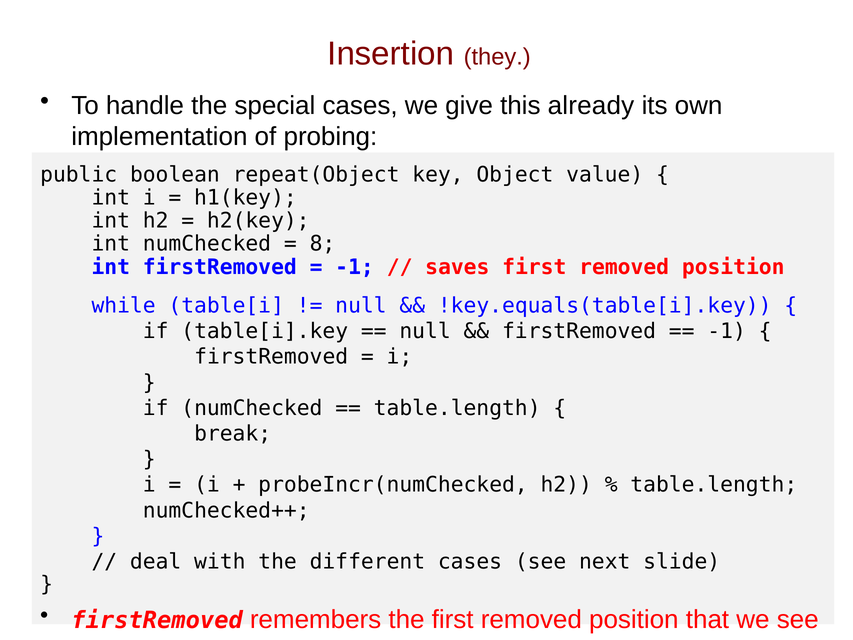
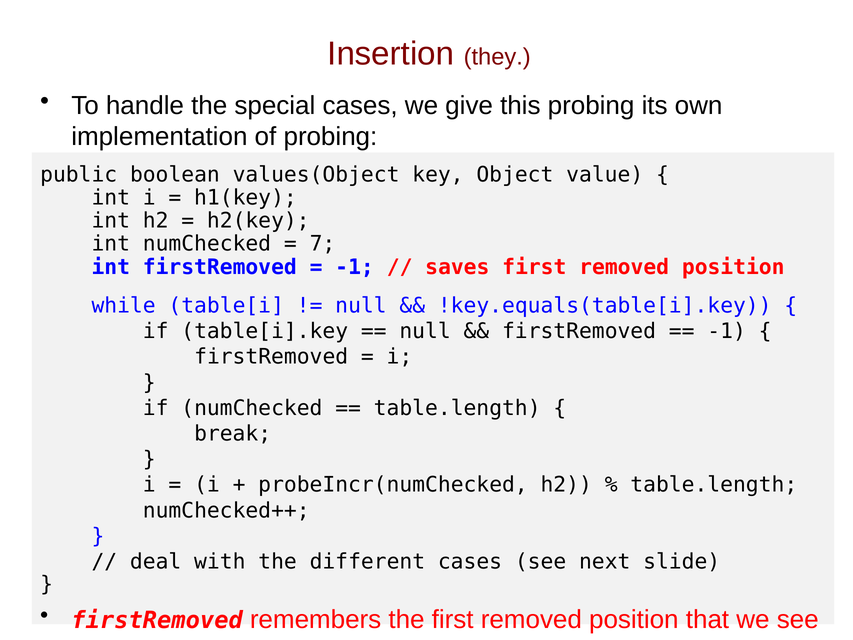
this already: already -> probing
repeat(Object: repeat(Object -> values(Object
8: 8 -> 7
